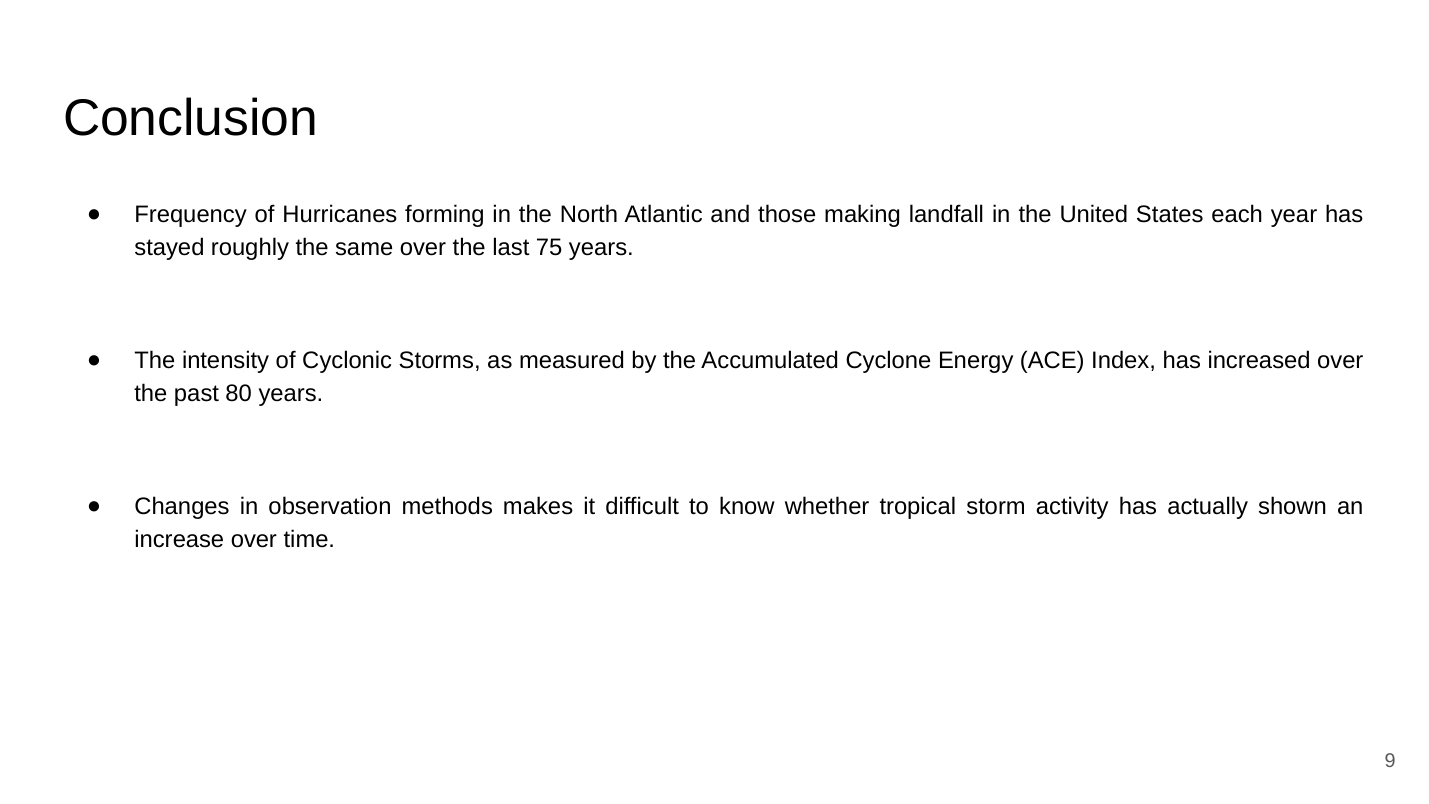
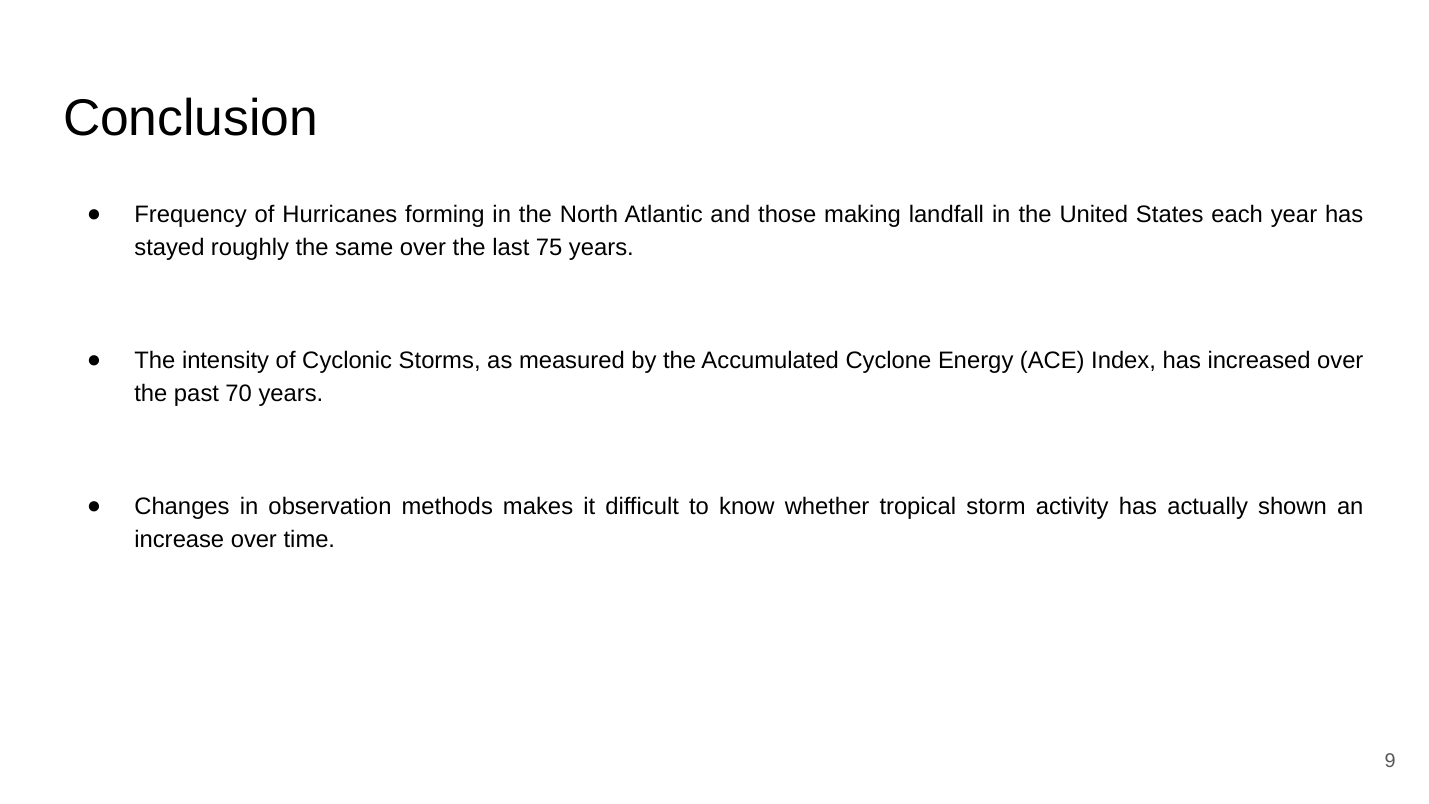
80: 80 -> 70
